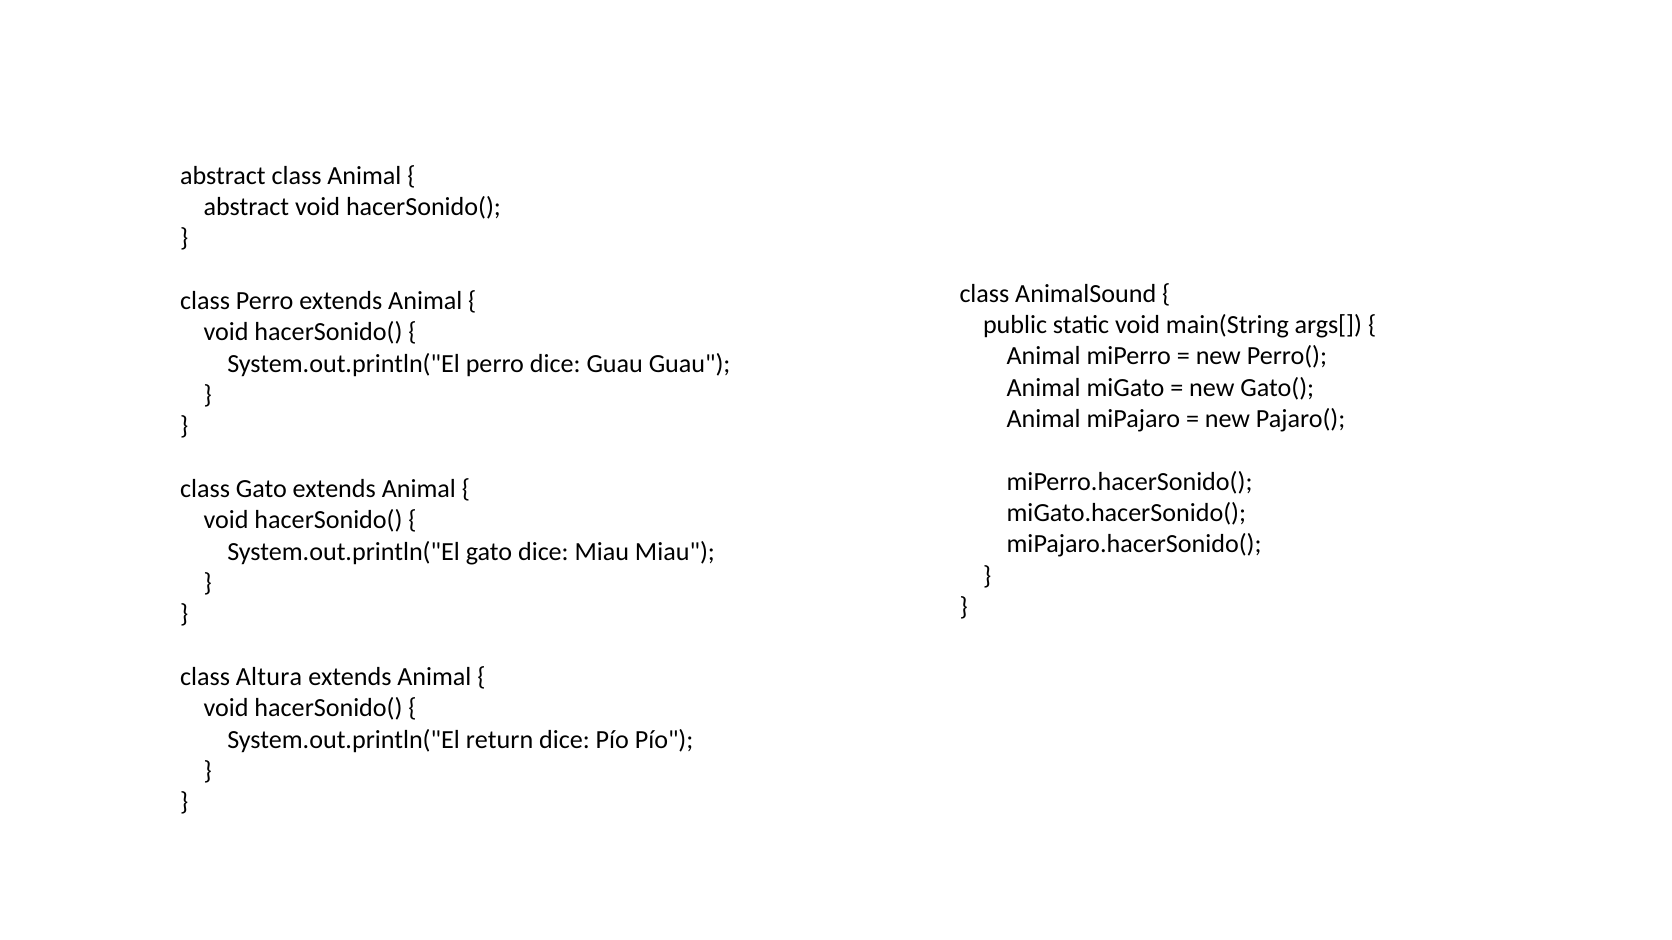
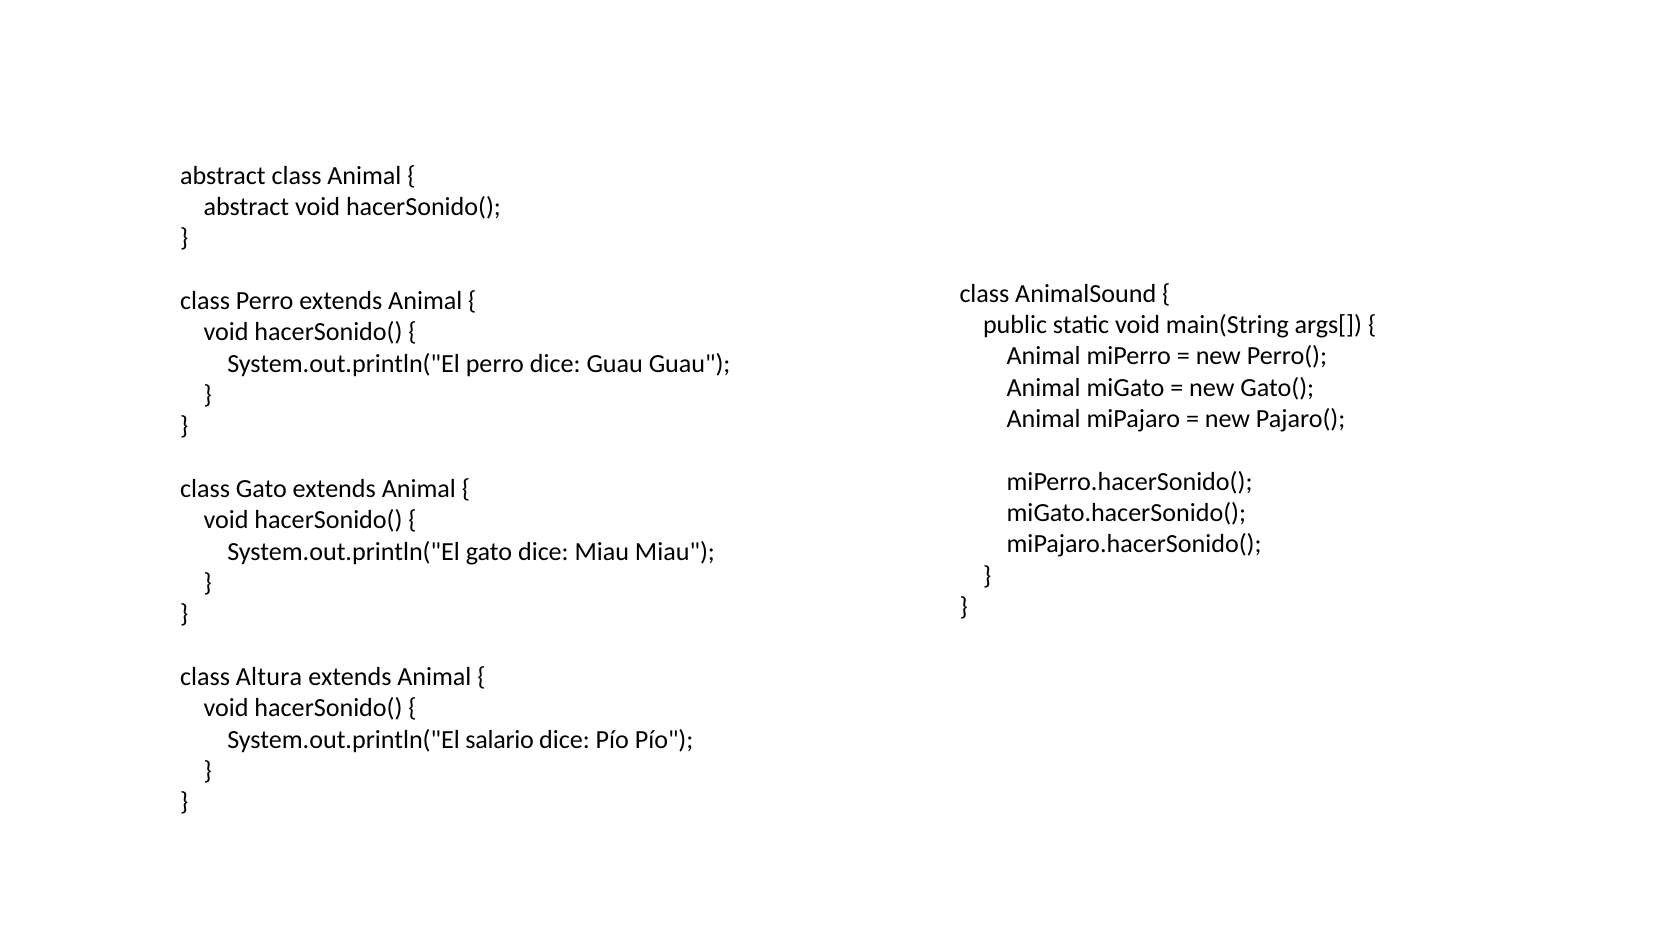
return: return -> salario
